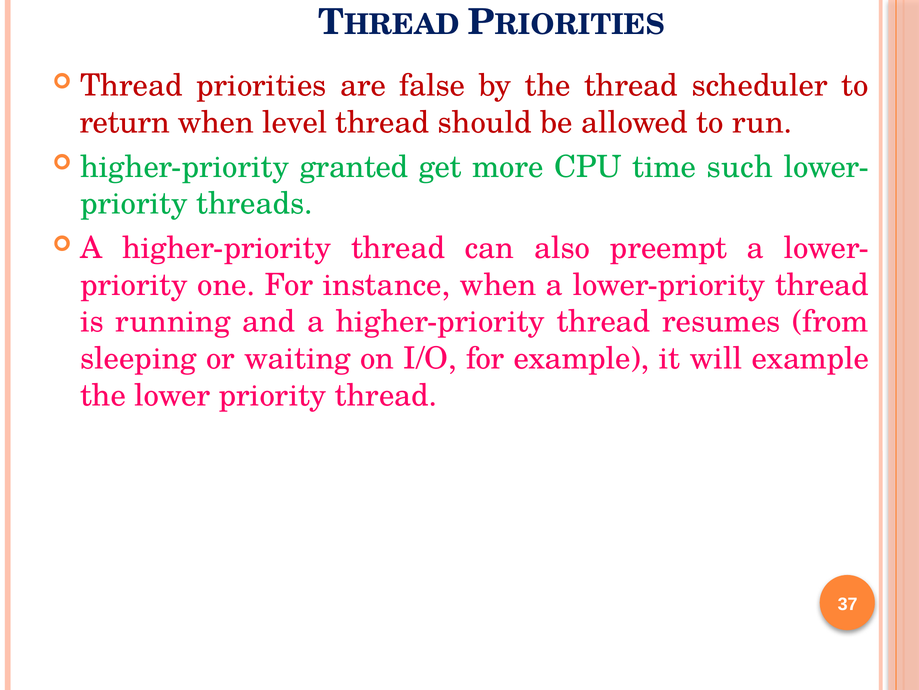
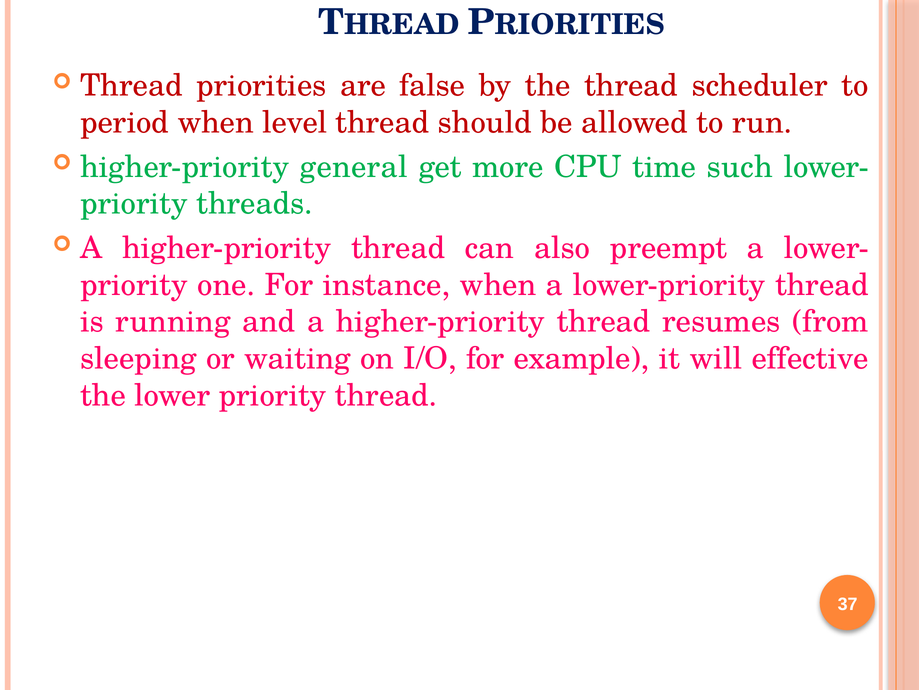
return: return -> period
granted: granted -> general
will example: example -> effective
